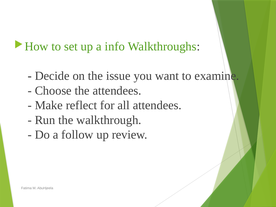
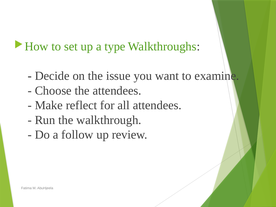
info: info -> type
